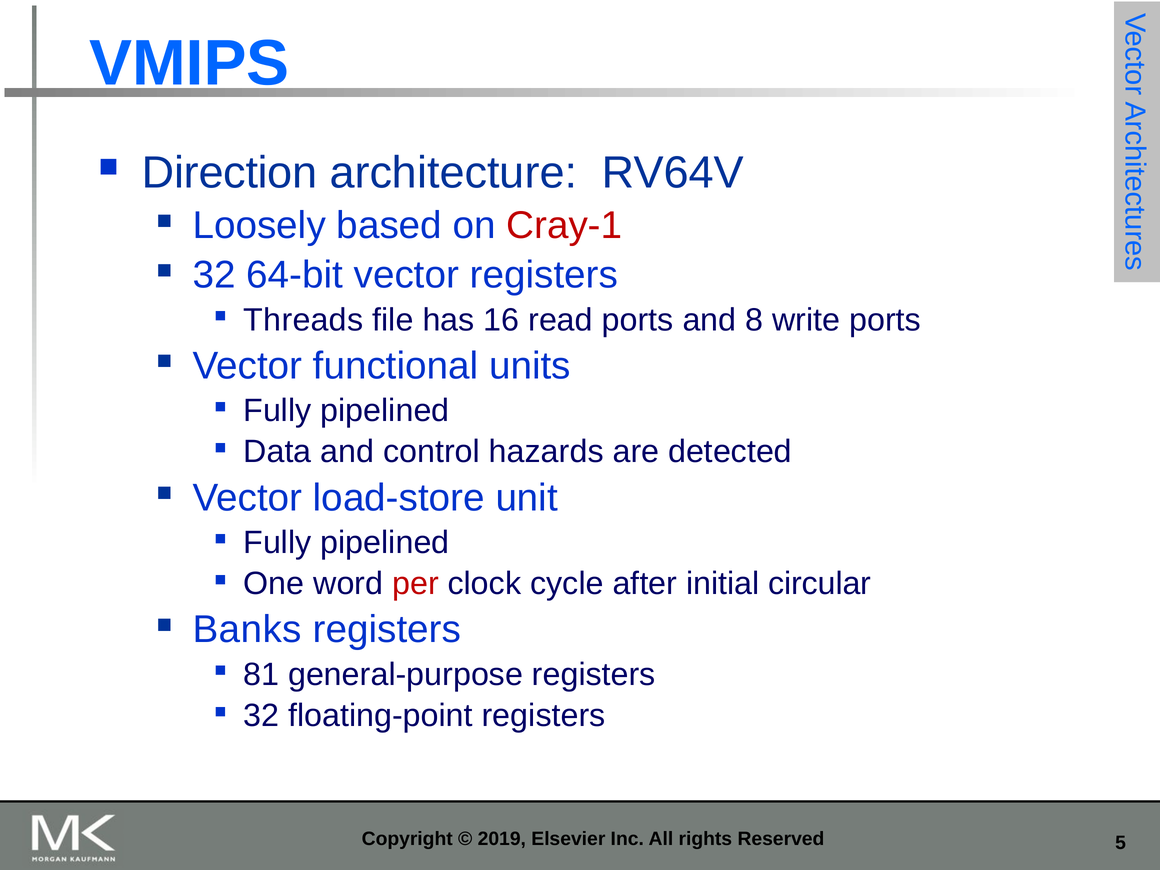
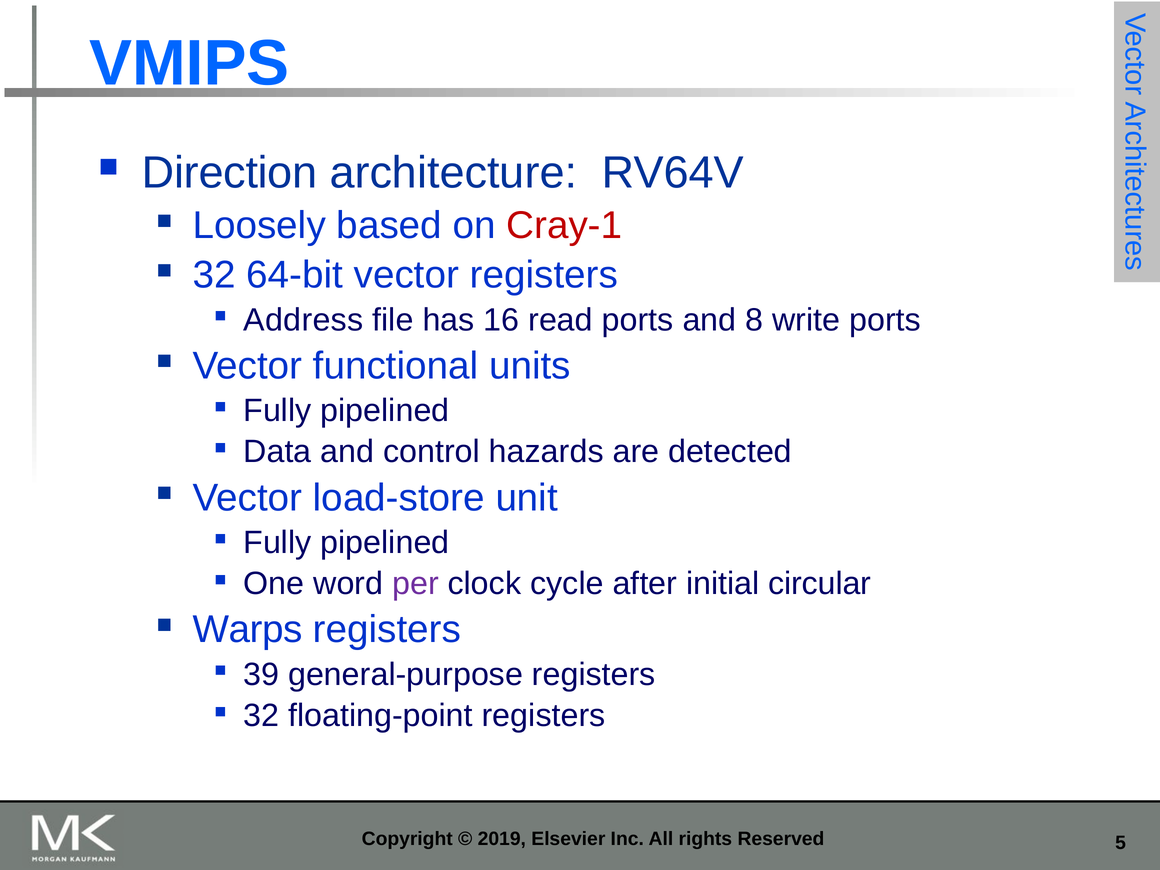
Threads: Threads -> Address
per colour: red -> purple
Banks: Banks -> Warps
81: 81 -> 39
